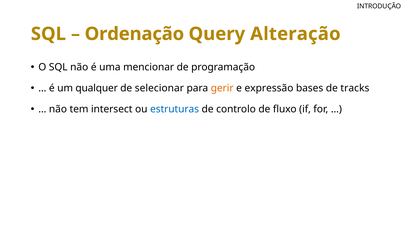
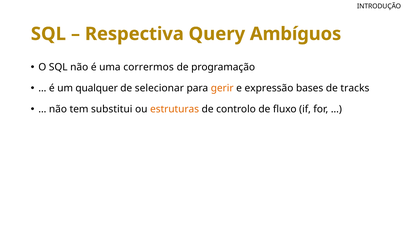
Ordenação: Ordenação -> Respectiva
Alteração: Alteração -> Ambíguos
mencionar: mencionar -> corrermos
intersect: intersect -> substitui
estruturas colour: blue -> orange
